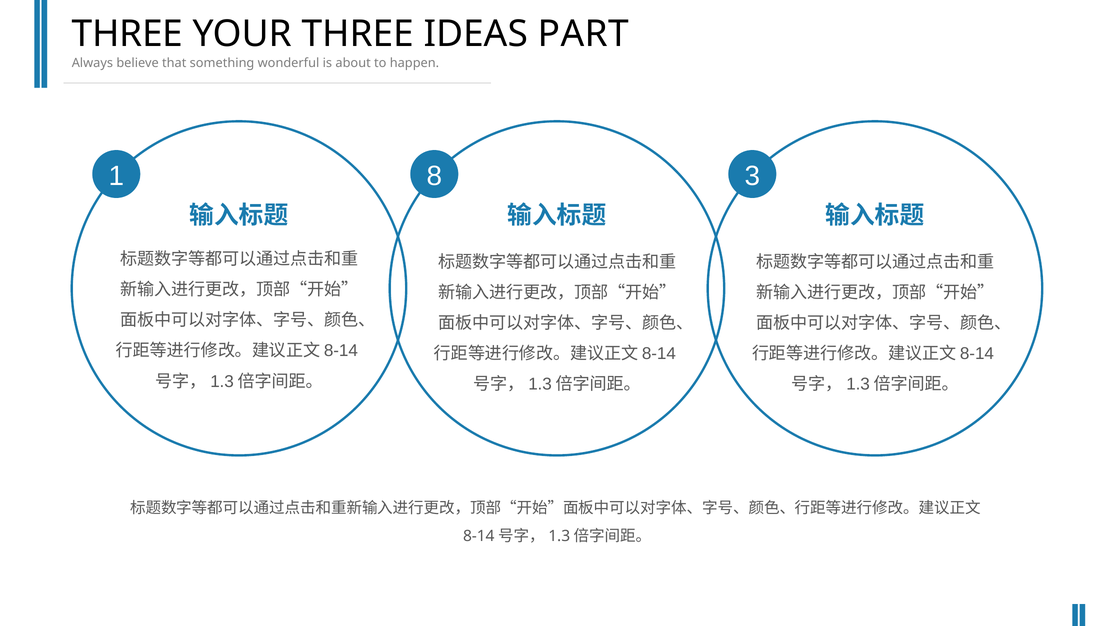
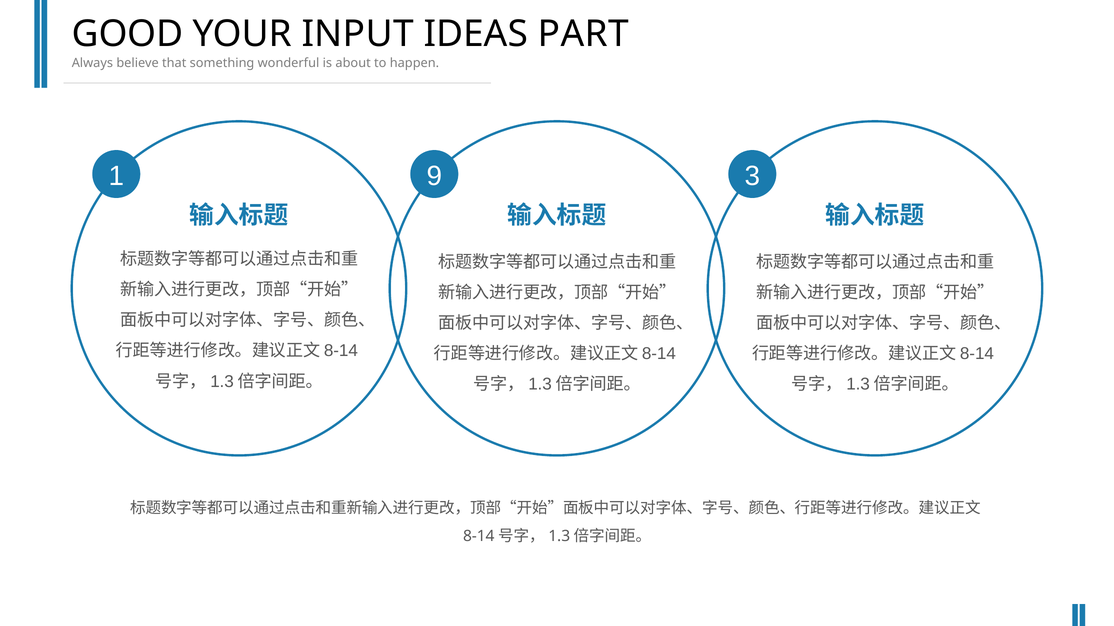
THREE at (127, 34): THREE -> GOOD
YOUR THREE: THREE -> INPUT
8: 8 -> 9
